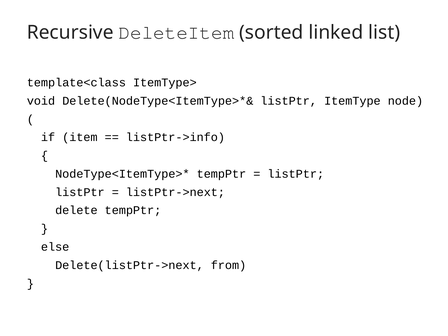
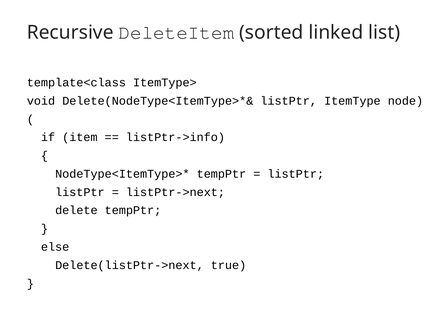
from: from -> true
